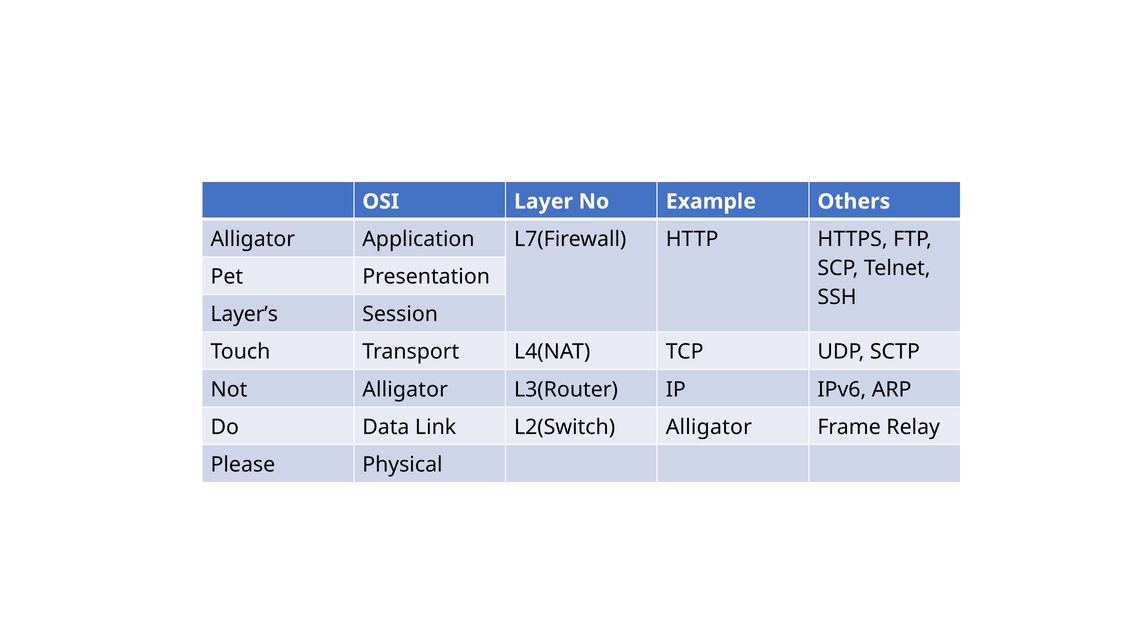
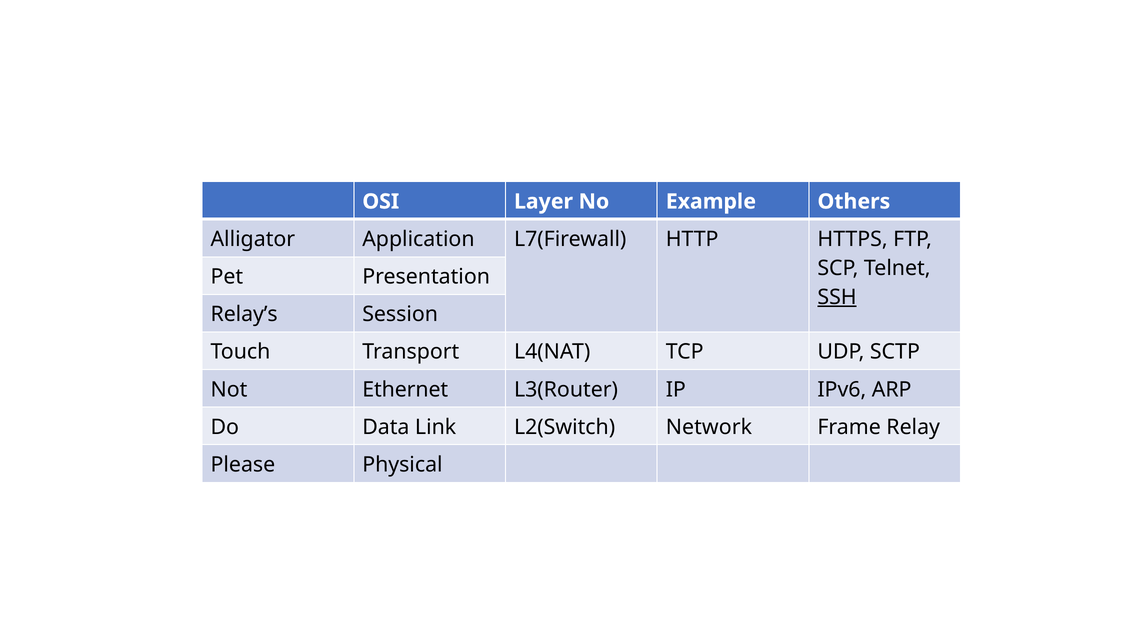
SSH underline: none -> present
Layer’s: Layer’s -> Relay’s
Not Alligator: Alligator -> Ethernet
L2(Switch Alligator: Alligator -> Network
